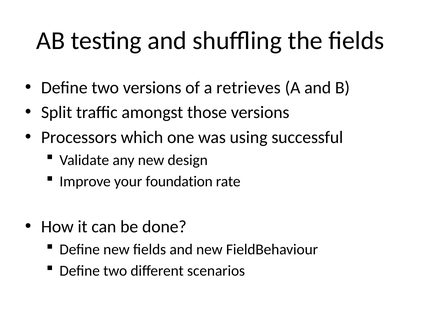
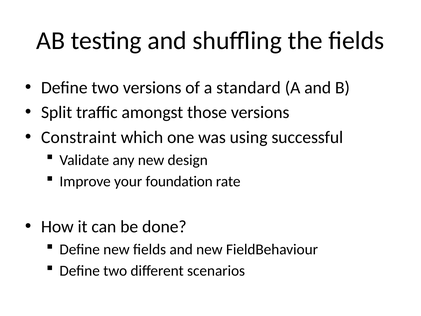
retrieves: retrieves -> standard
Processors: Processors -> Constraint
